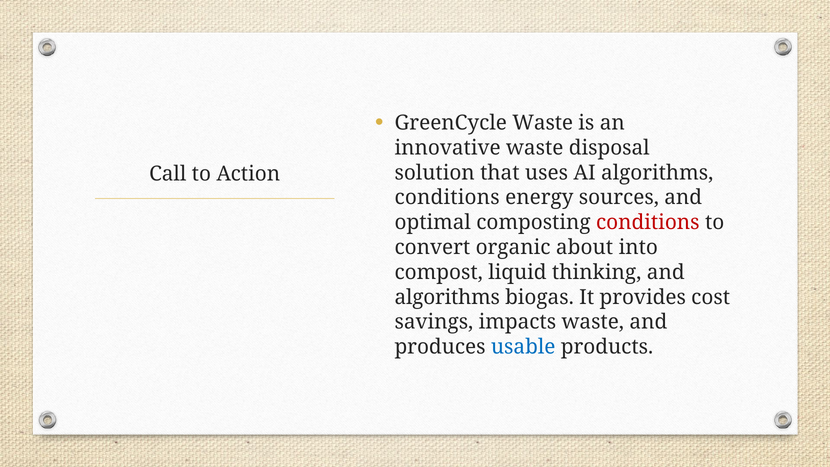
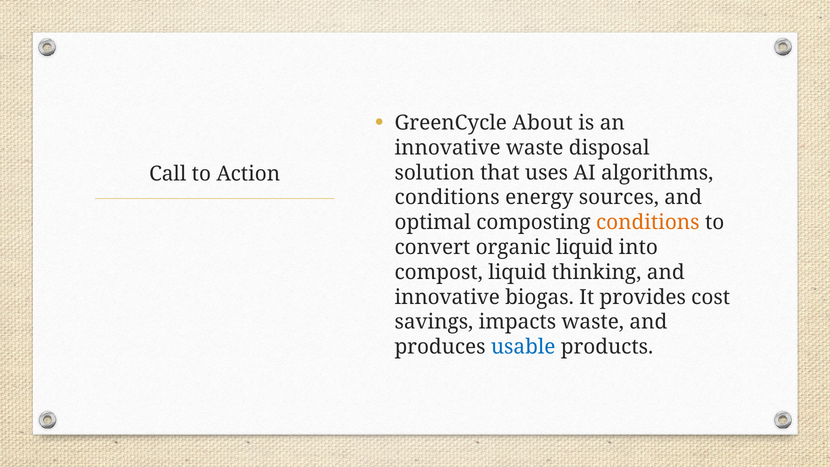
GreenCycle Waste: Waste -> About
conditions at (648, 222) colour: red -> orange
organic about: about -> liquid
algorithms at (447, 297): algorithms -> innovative
